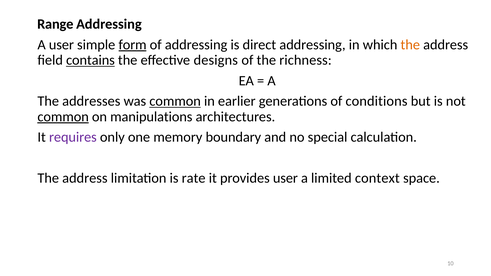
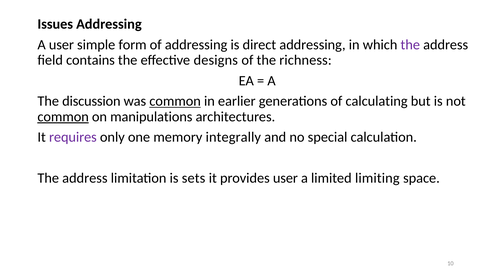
Range: Range -> Issues
form underline: present -> none
the at (410, 45) colour: orange -> purple
contains underline: present -> none
addresses: addresses -> discussion
conditions: conditions -> calculating
boundary: boundary -> integrally
rate: rate -> sets
context: context -> limiting
